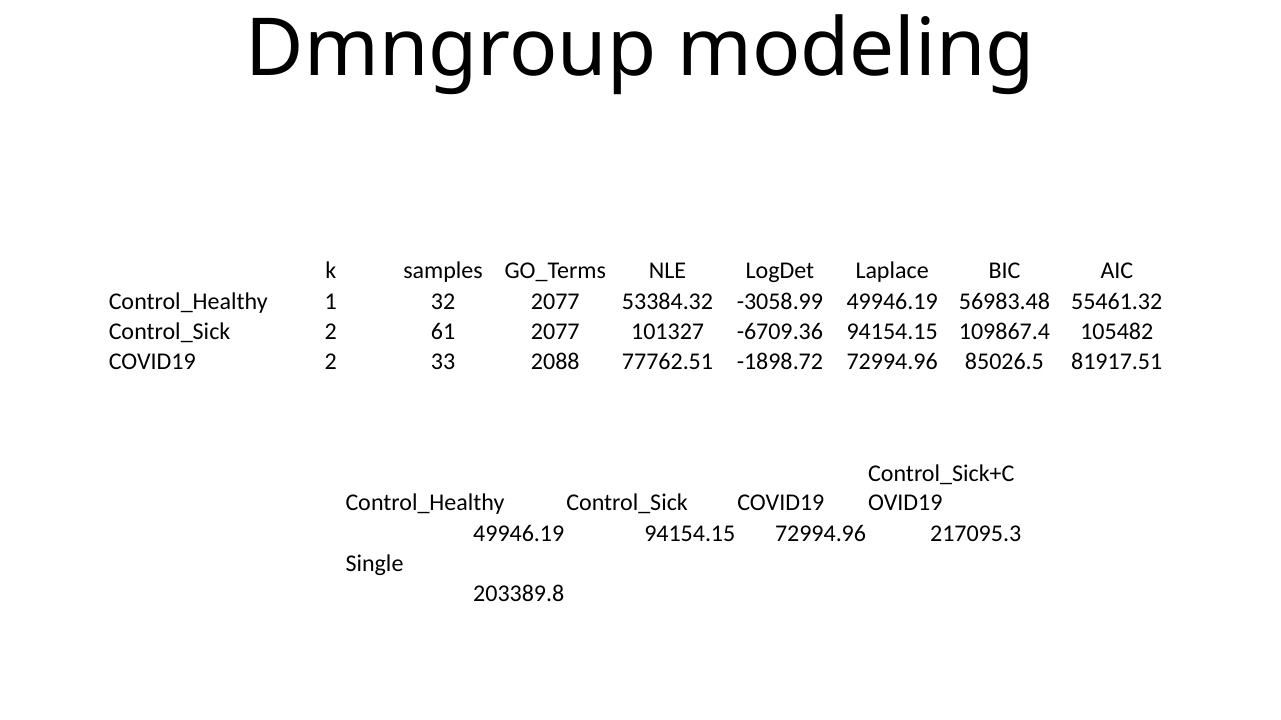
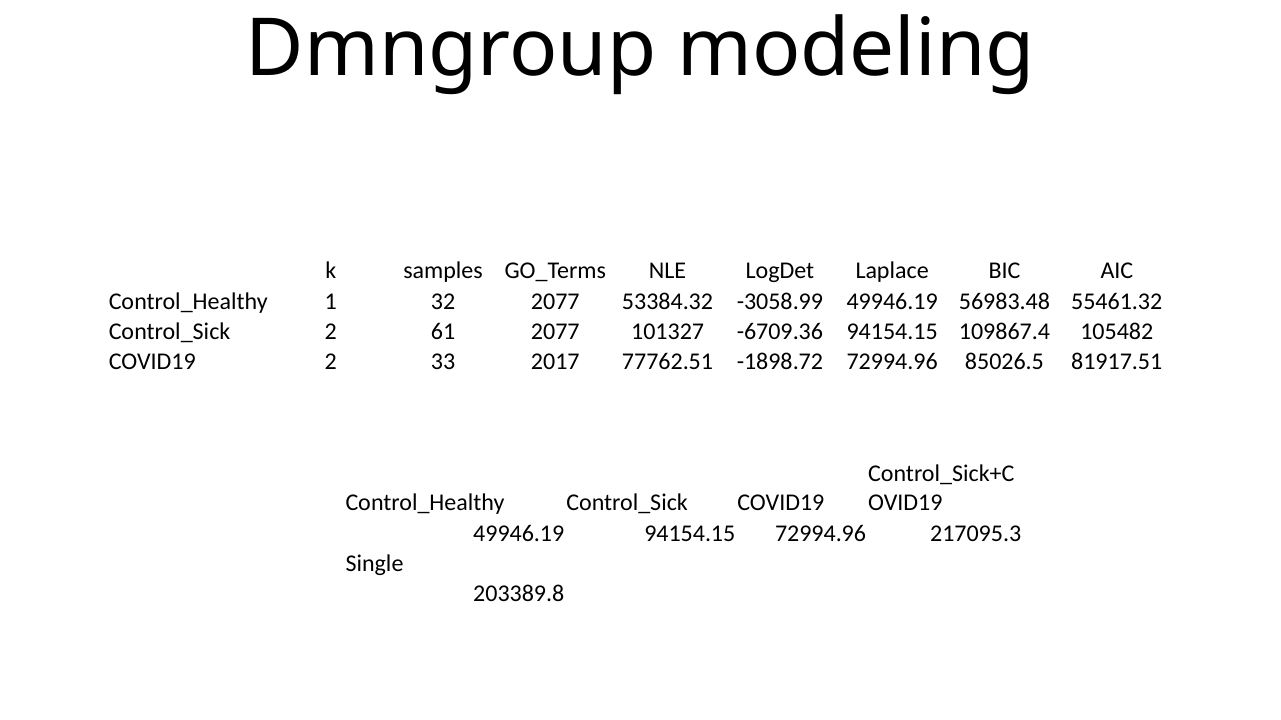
2088: 2088 -> 2017
